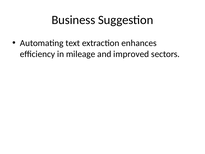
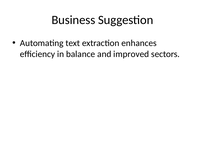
mileage: mileage -> balance
